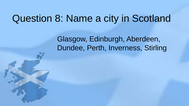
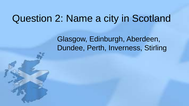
8: 8 -> 2
